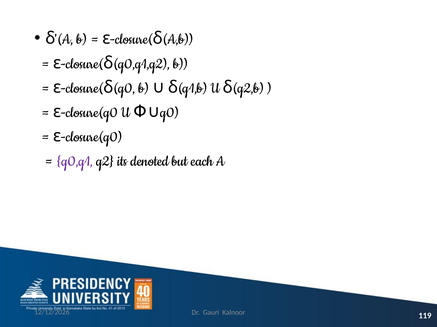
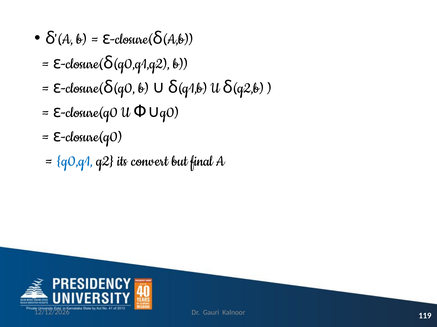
q0,q1 colour: purple -> blue
denoted: denoted -> convert
each: each -> final
